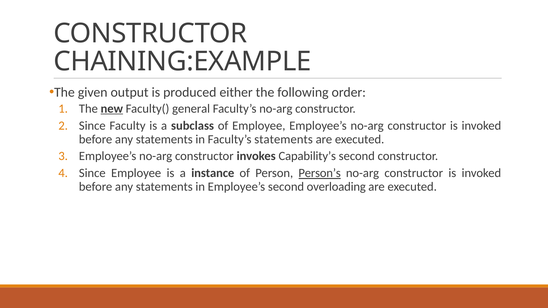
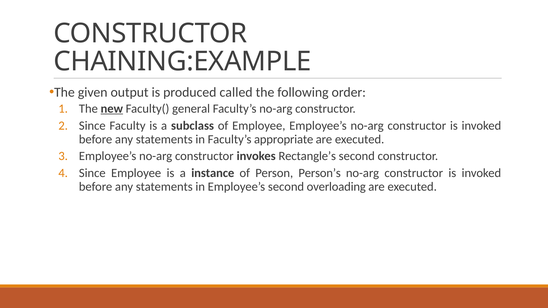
either: either -> called
Faculty’s statements: statements -> appropriate
Capability’s: Capability’s -> Rectangle’s
Person’s underline: present -> none
